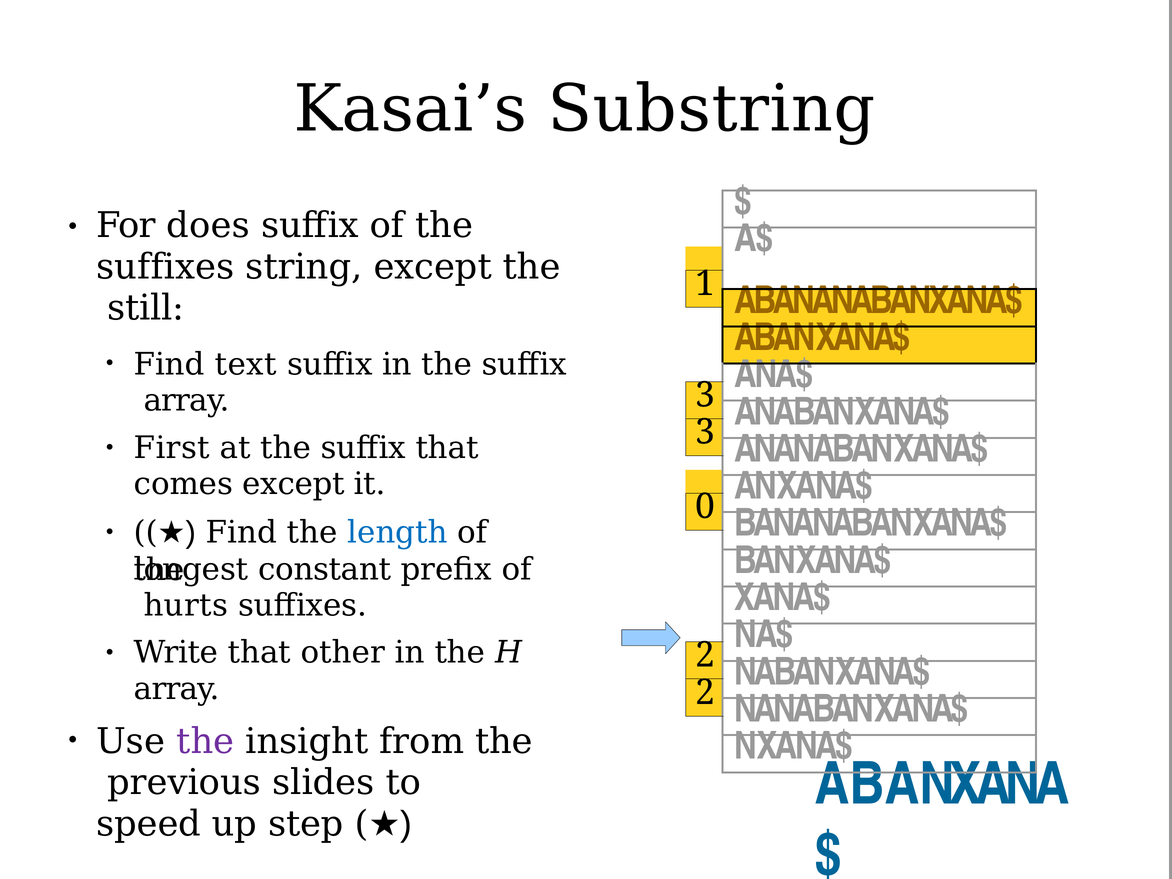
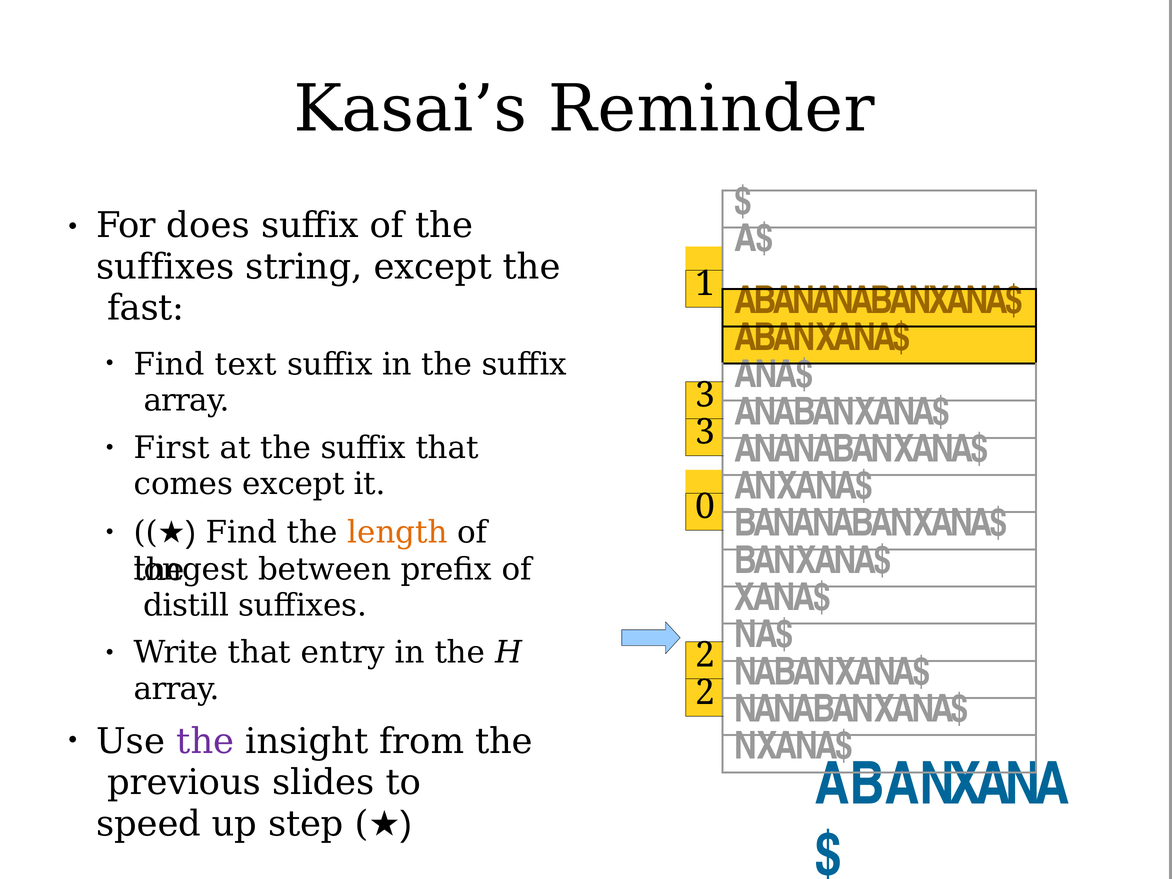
Substring: Substring -> Reminder
still: still -> fast
length colour: blue -> orange
constant: constant -> between
hurts: hurts -> distill
other: other -> entry
